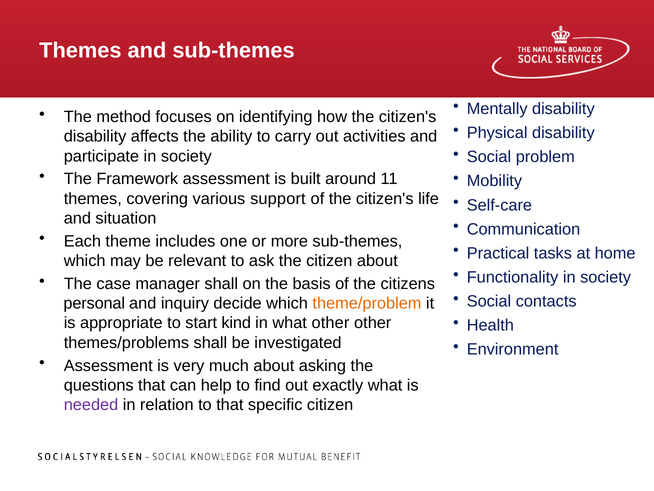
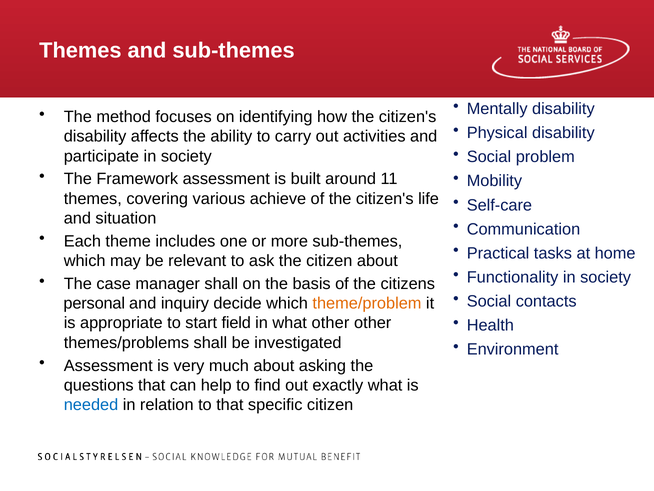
support: support -> achieve
kind: kind -> field
needed colour: purple -> blue
